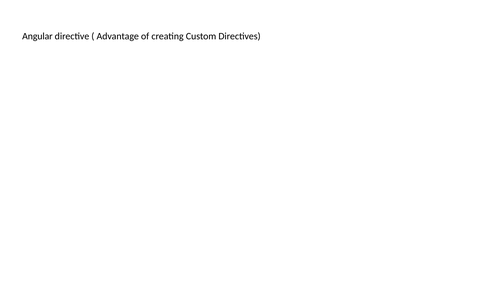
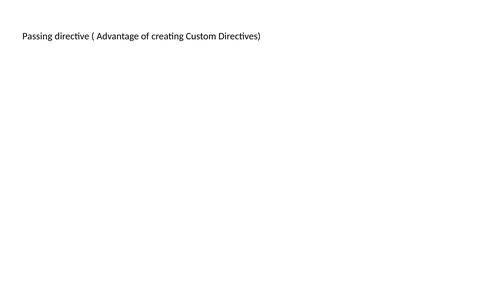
Angular: Angular -> Passing
